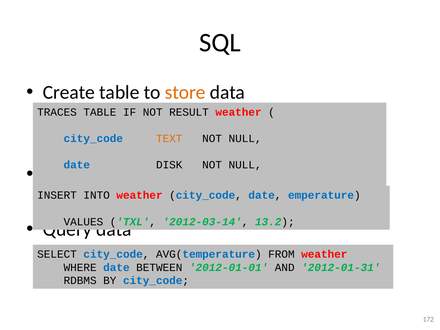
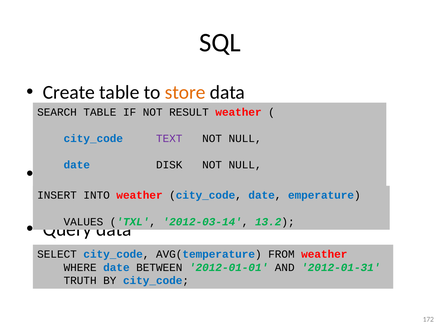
TRACES: TRACES -> SEARCH
TEXT colour: orange -> purple
RDBMS: RDBMS -> TRUTH
